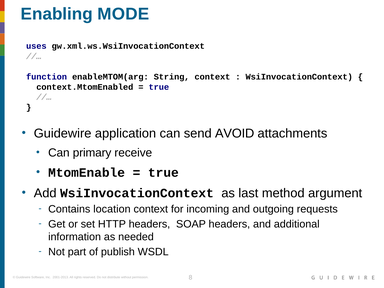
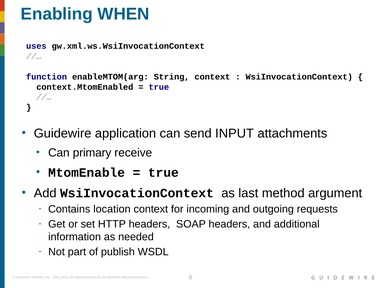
MODE: MODE -> WHEN
AVOID: AVOID -> INPUT
